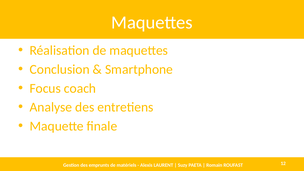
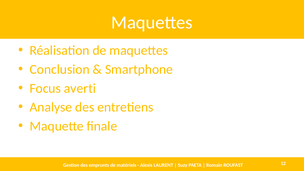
coach: coach -> averti
